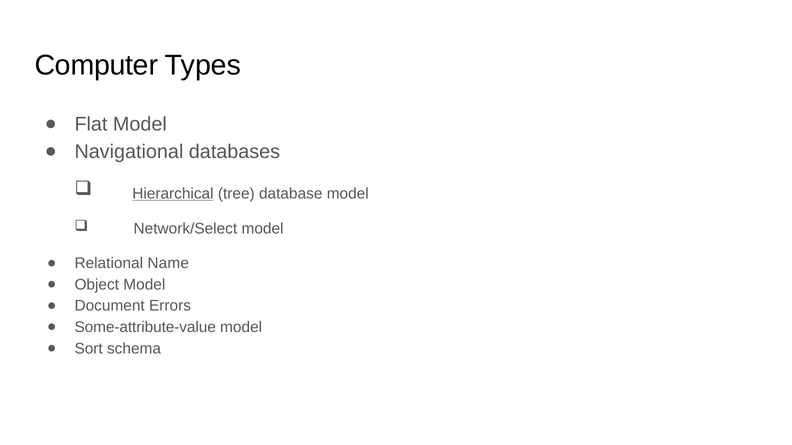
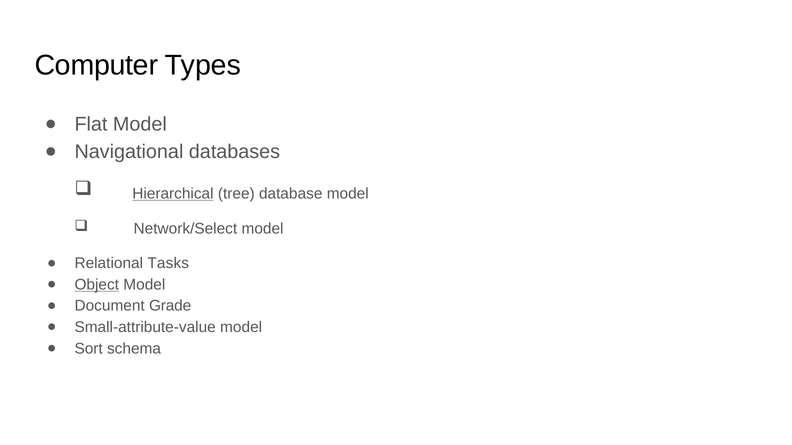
Name: Name -> Tasks
Object underline: none -> present
Errors: Errors -> Grade
Some-attribute-value: Some-attribute-value -> Small-attribute-value
